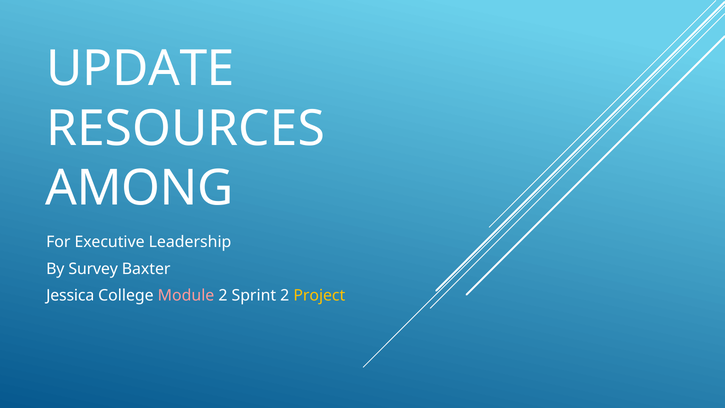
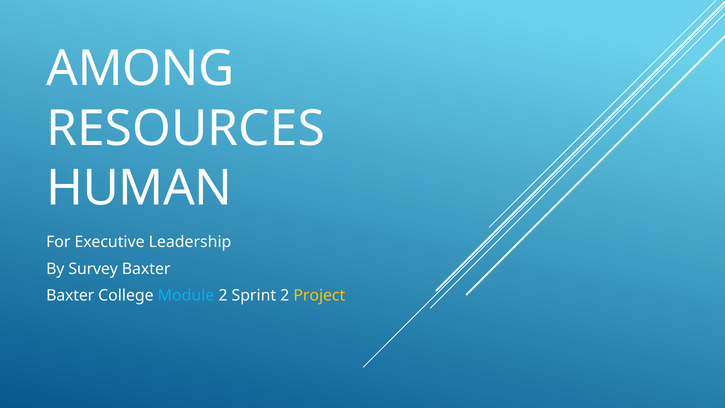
UPDATE: UPDATE -> AMONG
AMONG: AMONG -> HUMAN
Jessica at (70, 295): Jessica -> Baxter
Module colour: pink -> light blue
